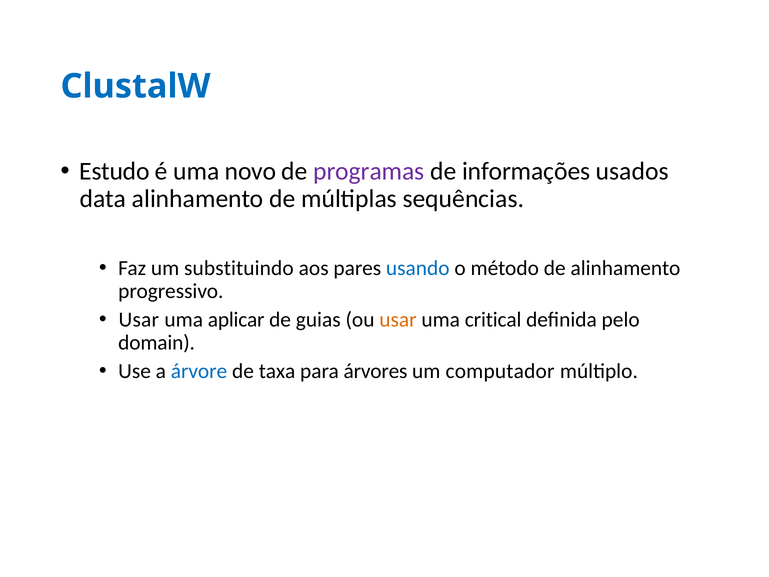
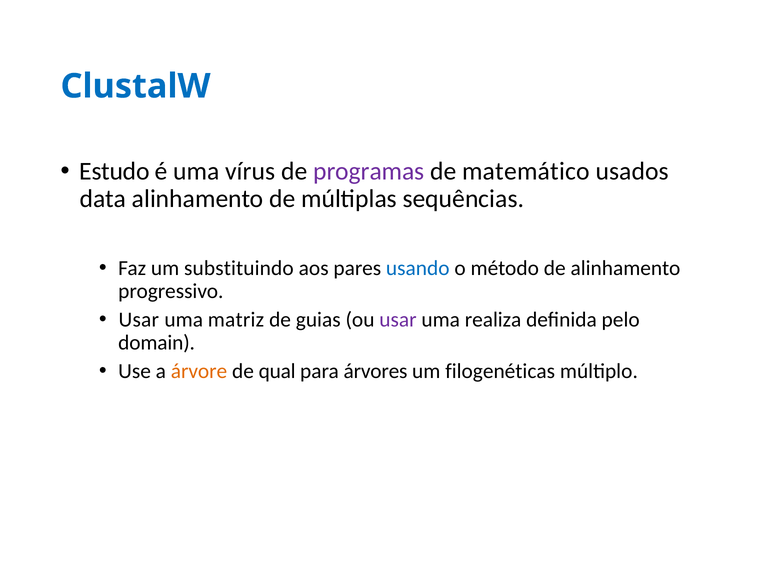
novo: novo -> vírus
informações: informações -> matemático
aplicar: aplicar -> matriz
usar at (398, 319) colour: orange -> purple
critical: critical -> realiza
árvore colour: blue -> orange
taxa: taxa -> qual
computador: computador -> filogenéticas
